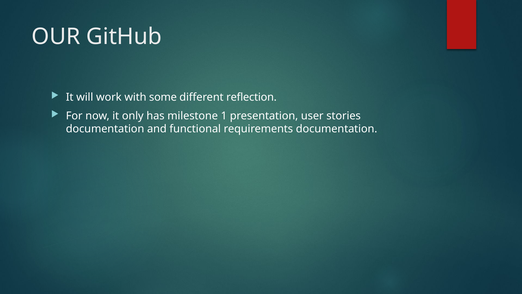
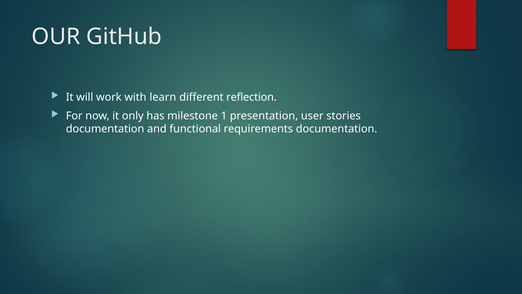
some: some -> learn
